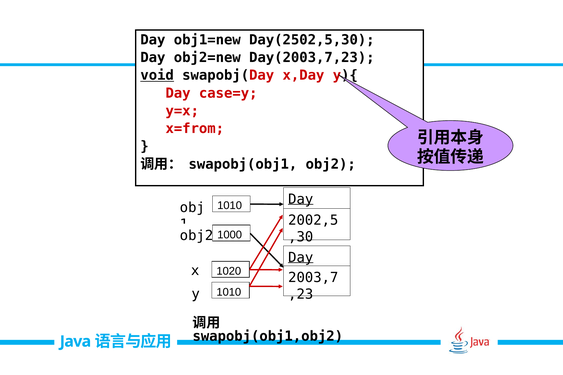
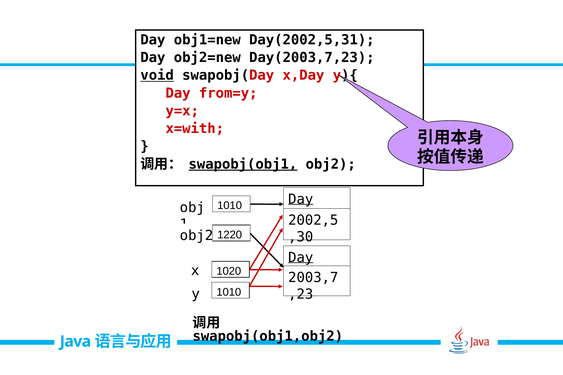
Day(2502,5,30: Day(2502,5,30 -> Day(2002,5,31
case=y: case=y -> from=y
x=from: x=from -> x=with
swapobj(obj1 underline: none -> present
1000: 1000 -> 1220
